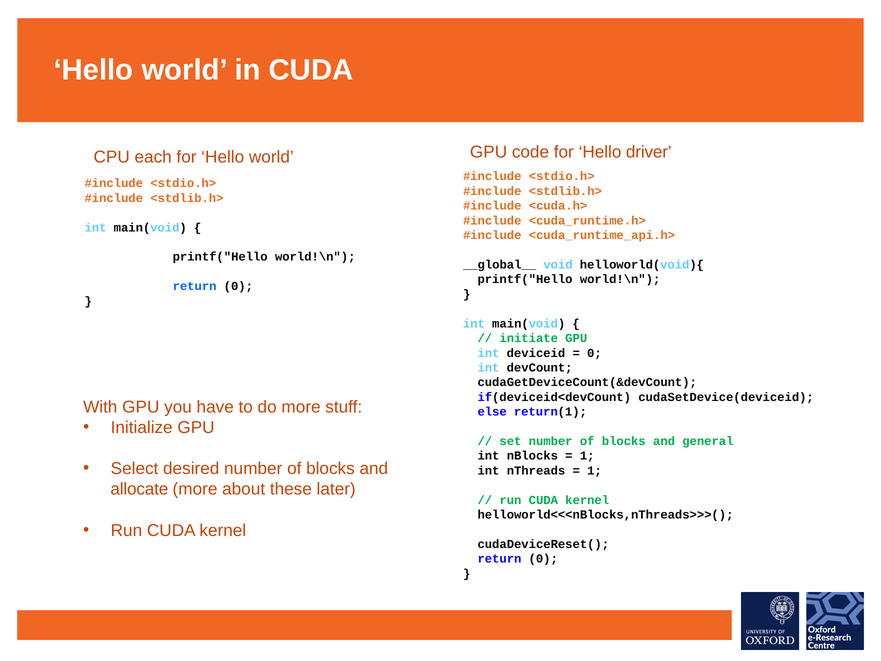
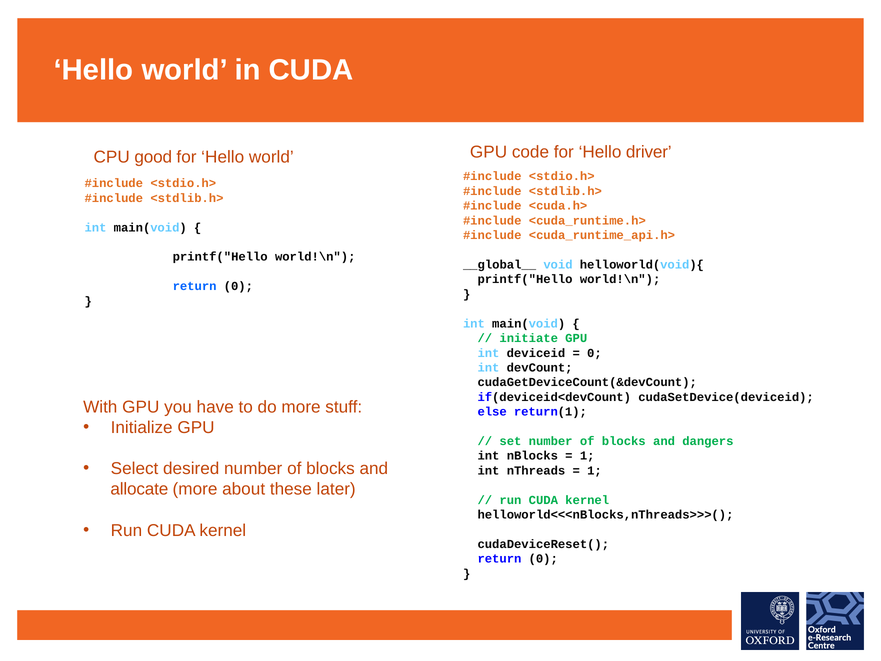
each: each -> good
general: general -> dangers
